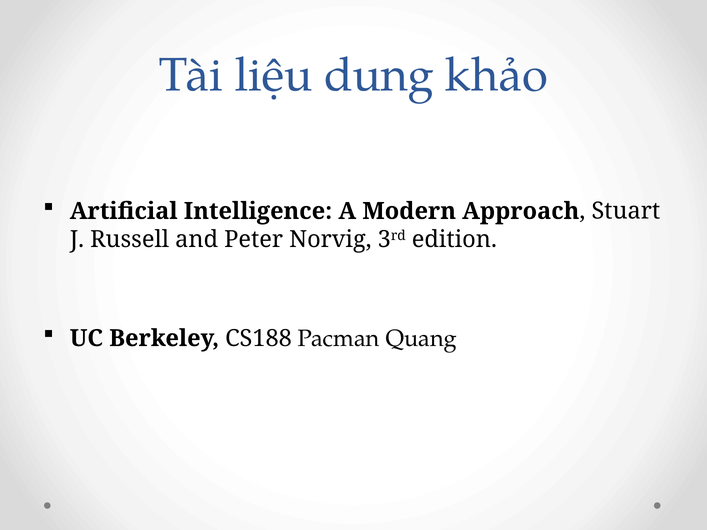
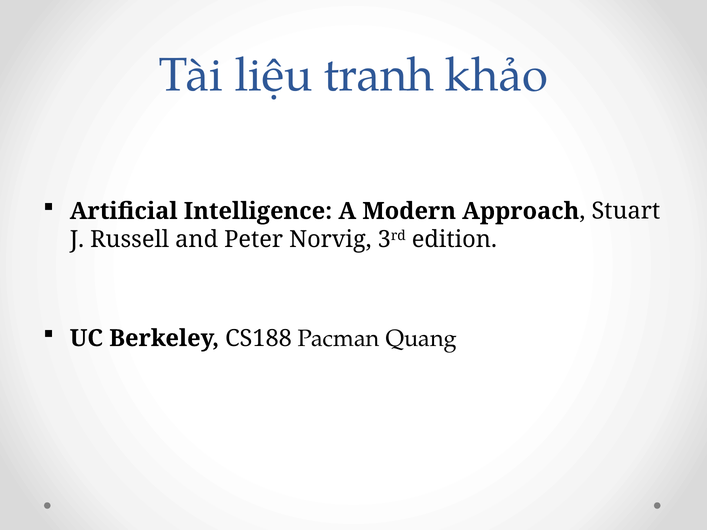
dung: dung -> tranh
